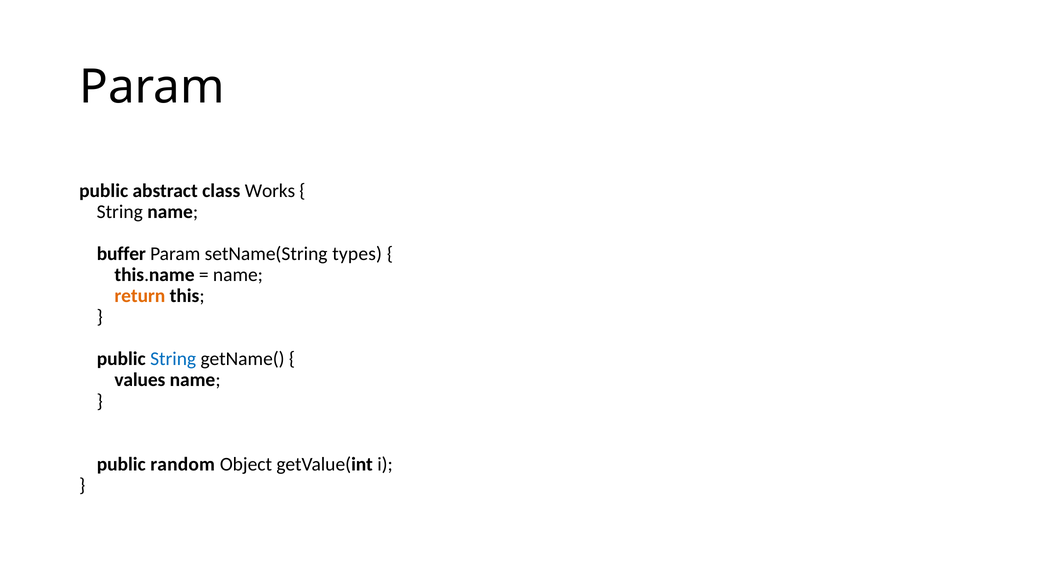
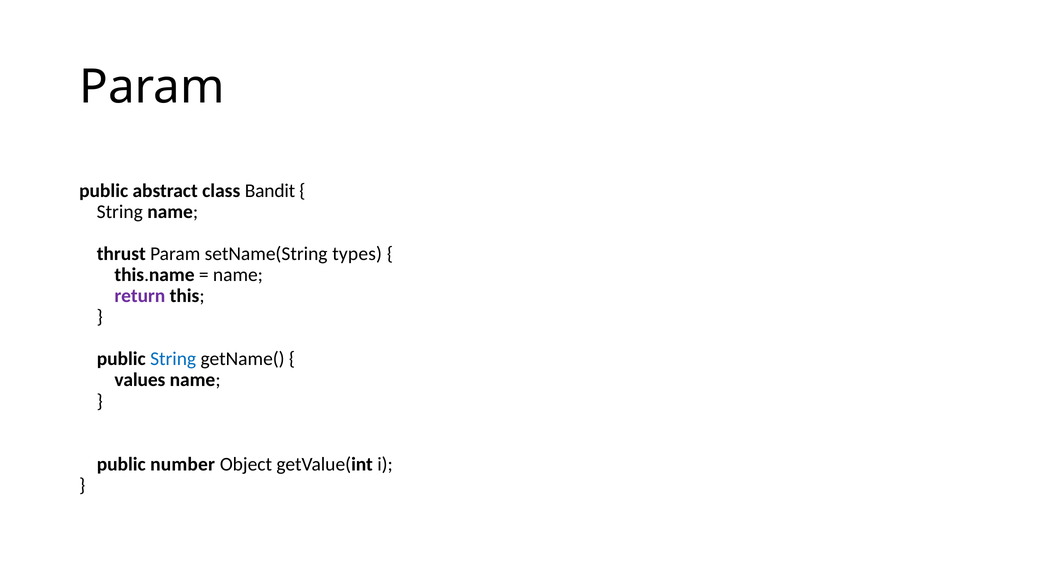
Works: Works -> Bandit
buffer: buffer -> thrust
return colour: orange -> purple
random: random -> number
